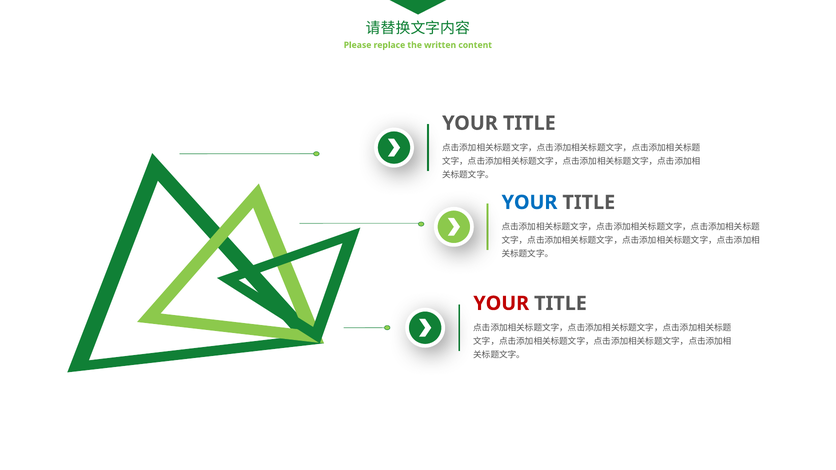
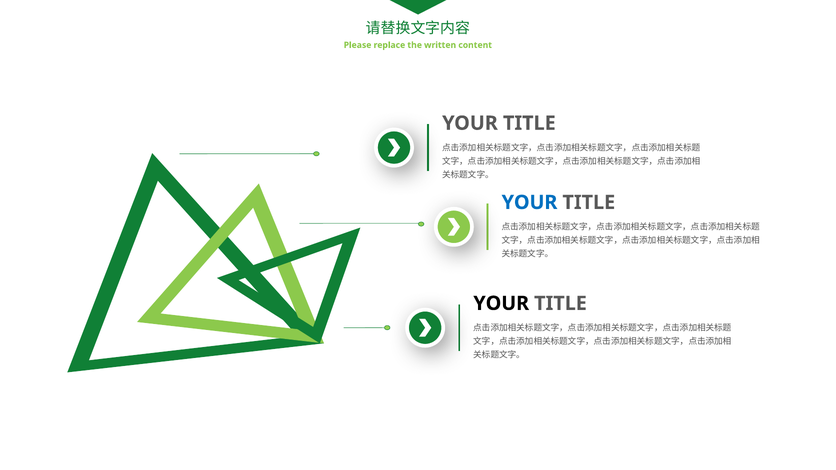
YOUR at (501, 304) colour: red -> black
